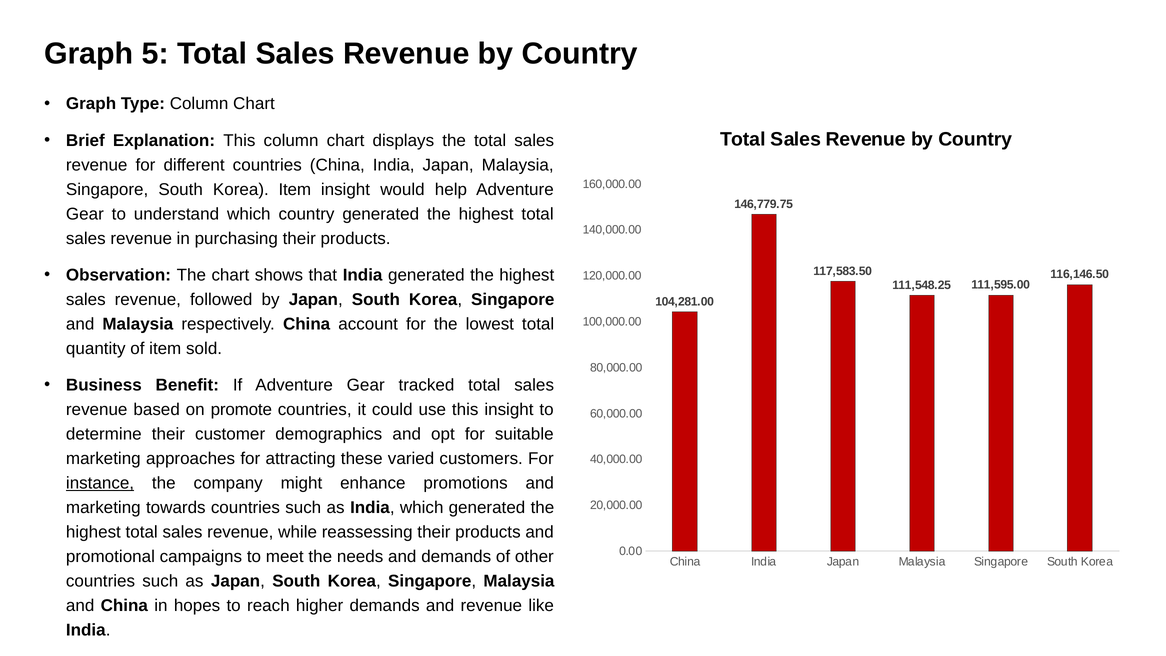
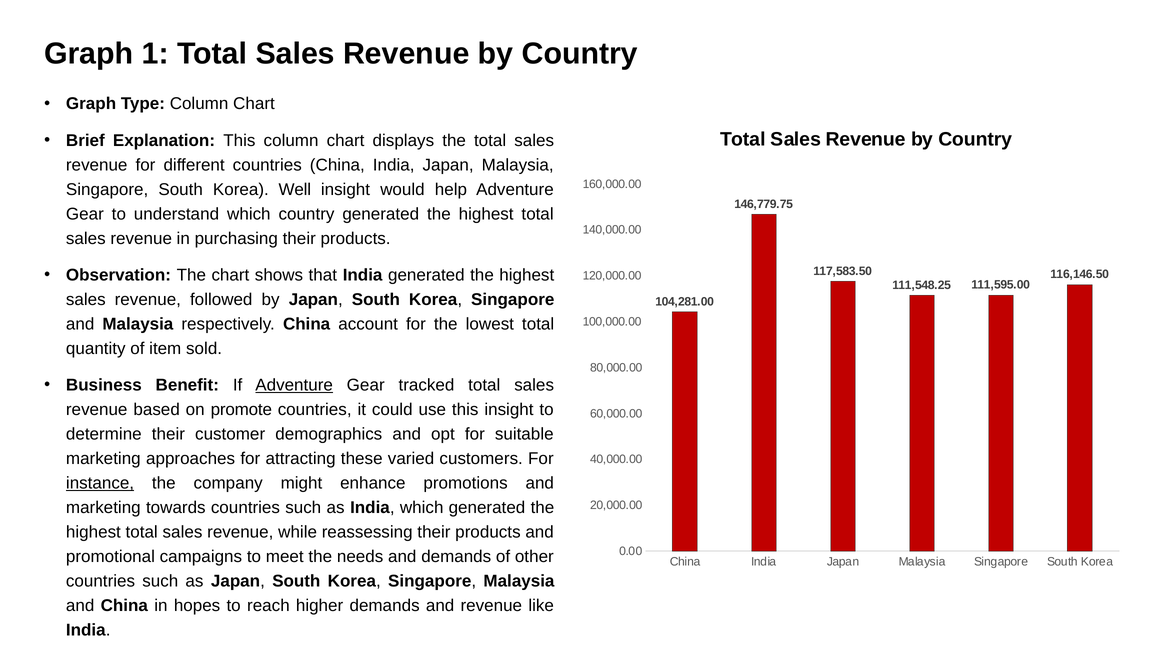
5: 5 -> 1
Korea Item: Item -> Well
Adventure at (294, 385) underline: none -> present
